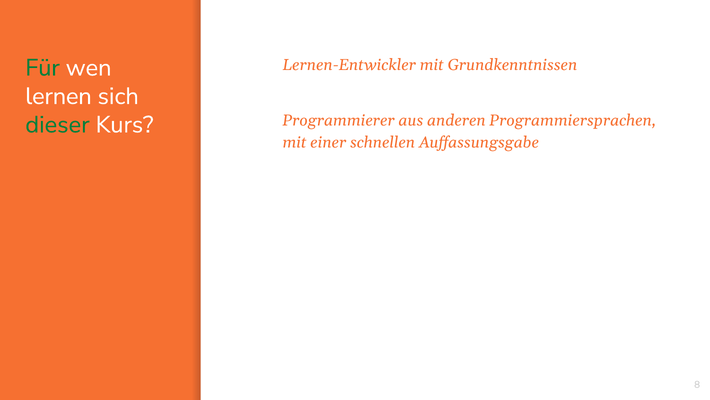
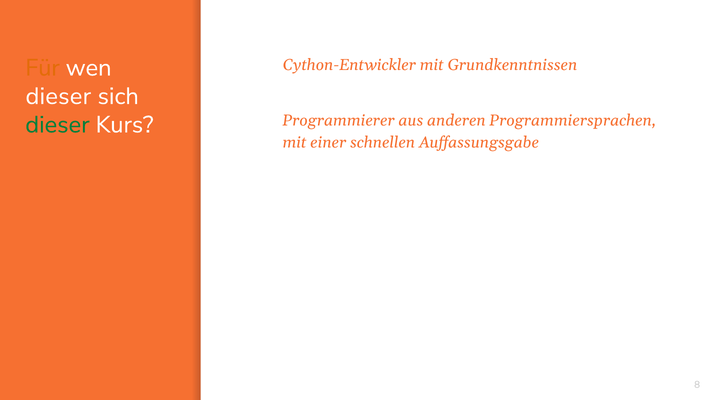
Lernen-Entwickler: Lernen-Entwickler -> Cython-Entwickler
Für colour: green -> orange
lernen at (59, 96): lernen -> dieser
